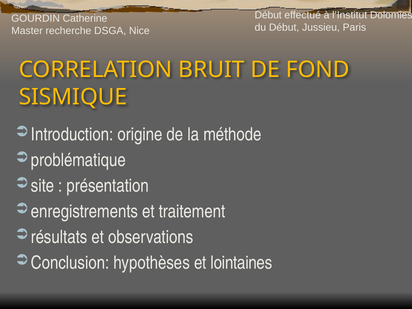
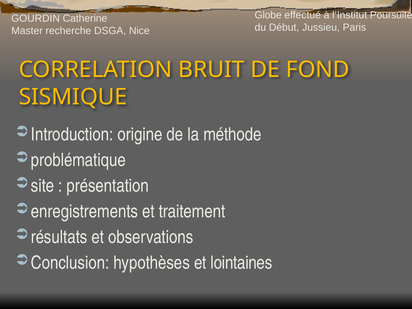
Début at (268, 15): Début -> Globe
Dolomies: Dolomies -> Poursuite
